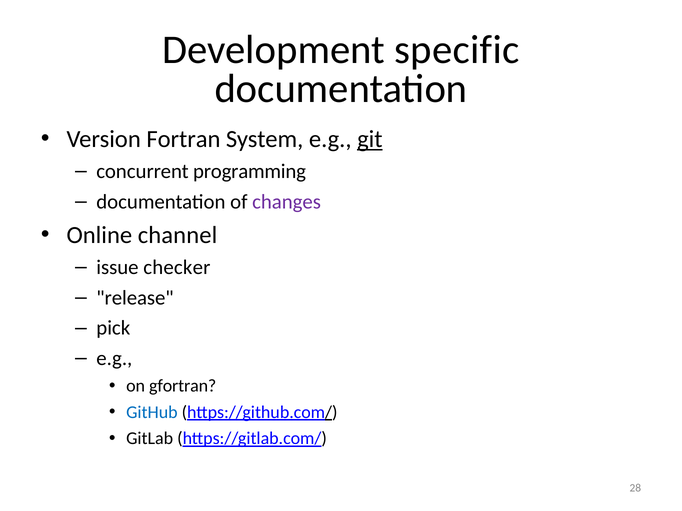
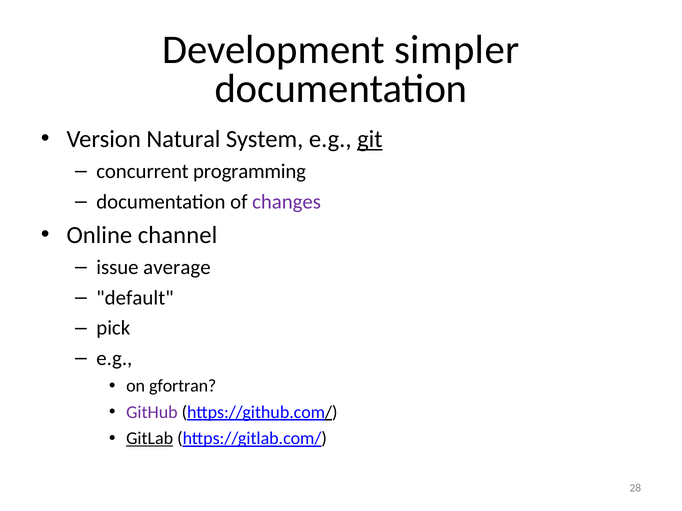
specific: specific -> simpler
Fortran: Fortran -> Natural
checker: checker -> average
release: release -> default
GitHub colour: blue -> purple
GitLab underline: none -> present
